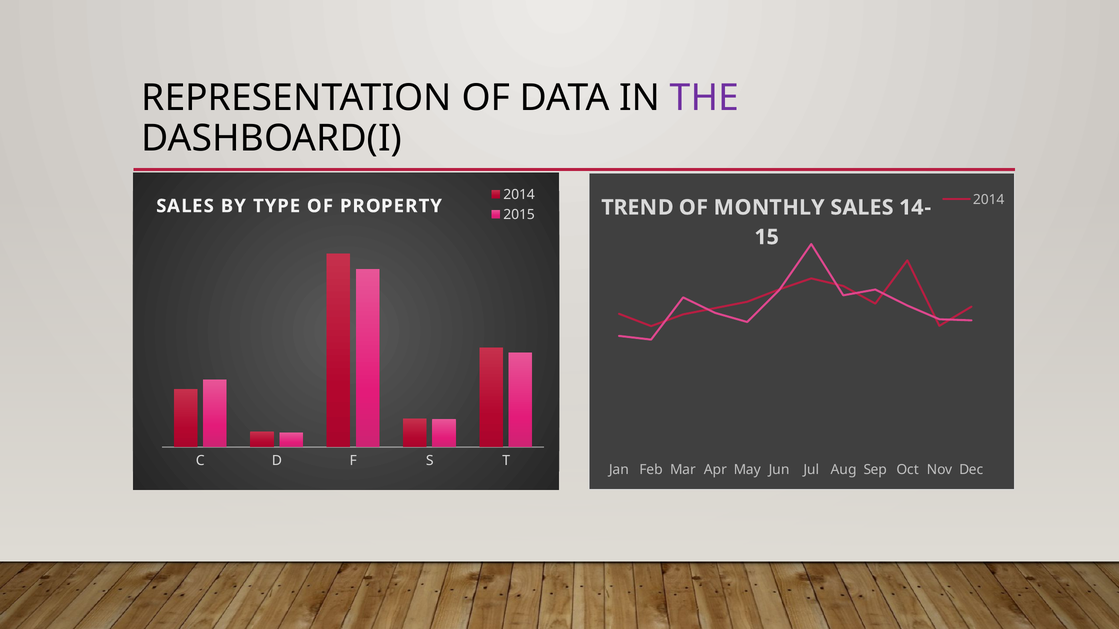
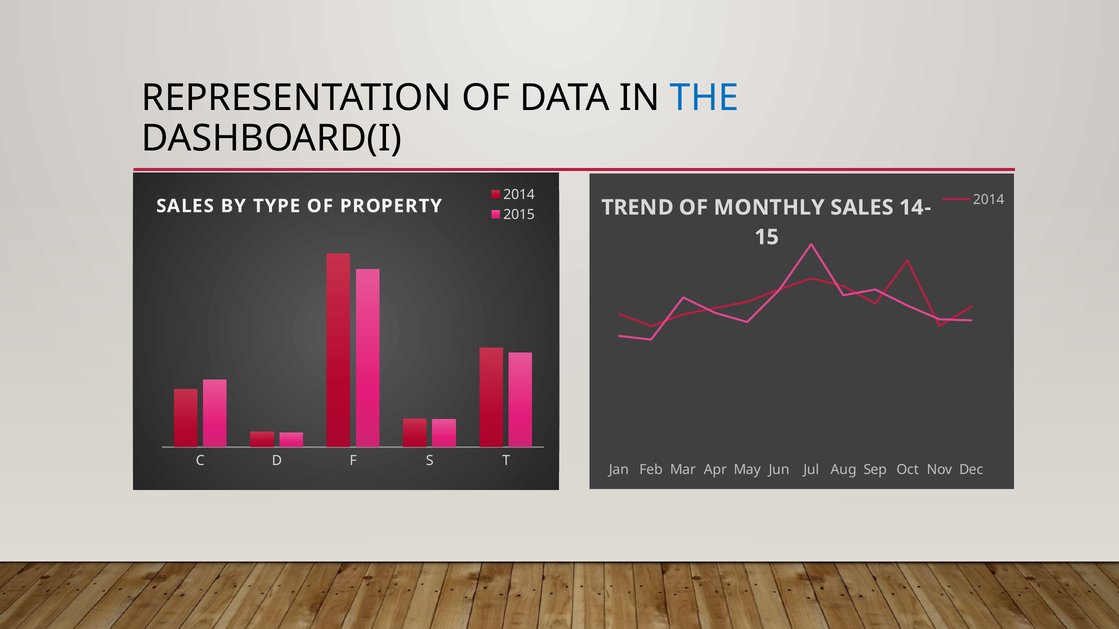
THE colour: purple -> blue
